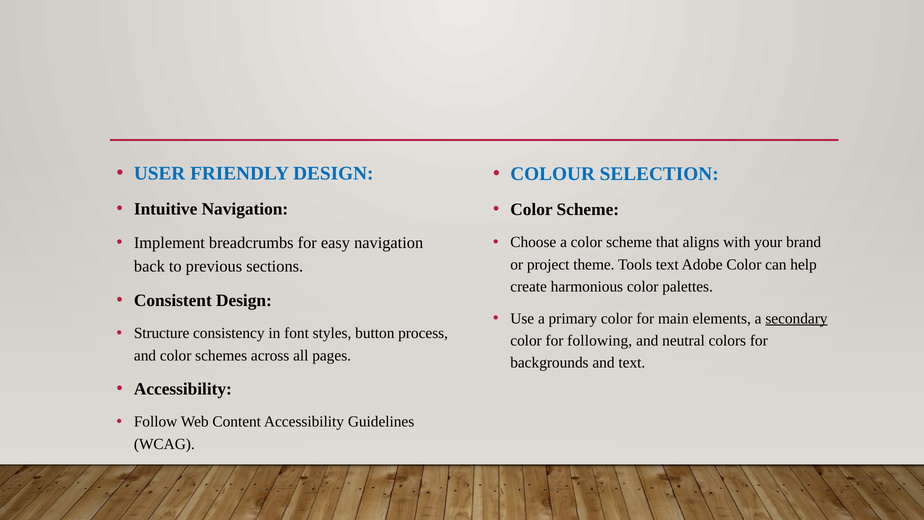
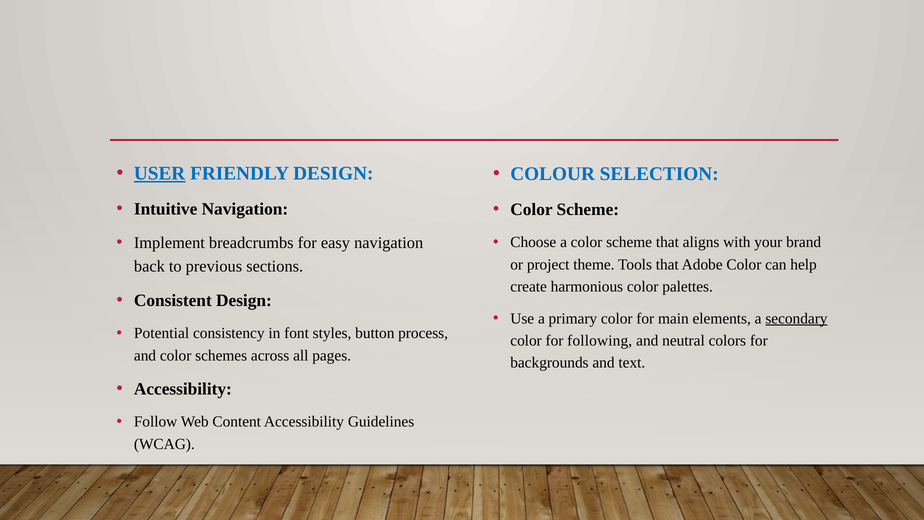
USER underline: none -> present
Tools text: text -> that
Structure: Structure -> Potential
